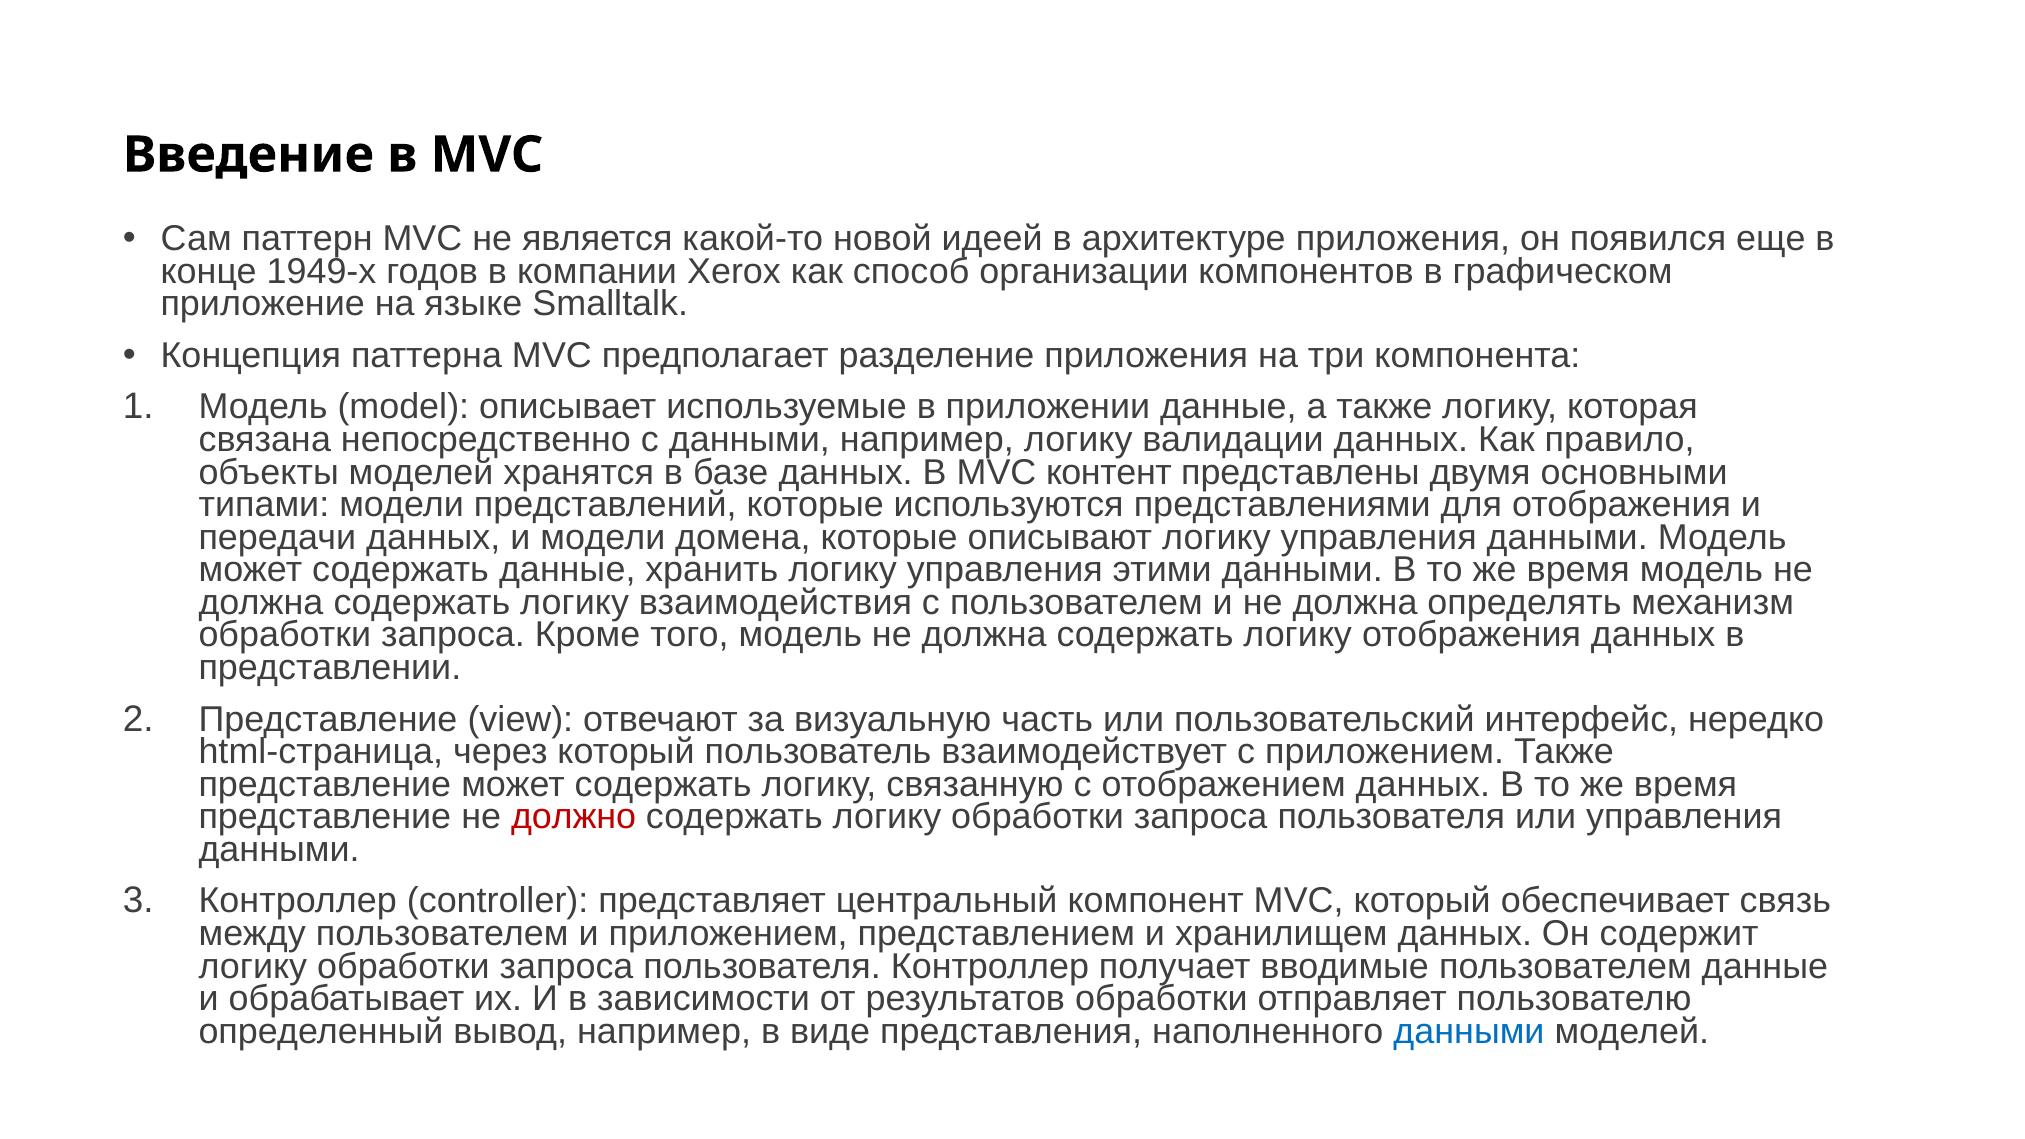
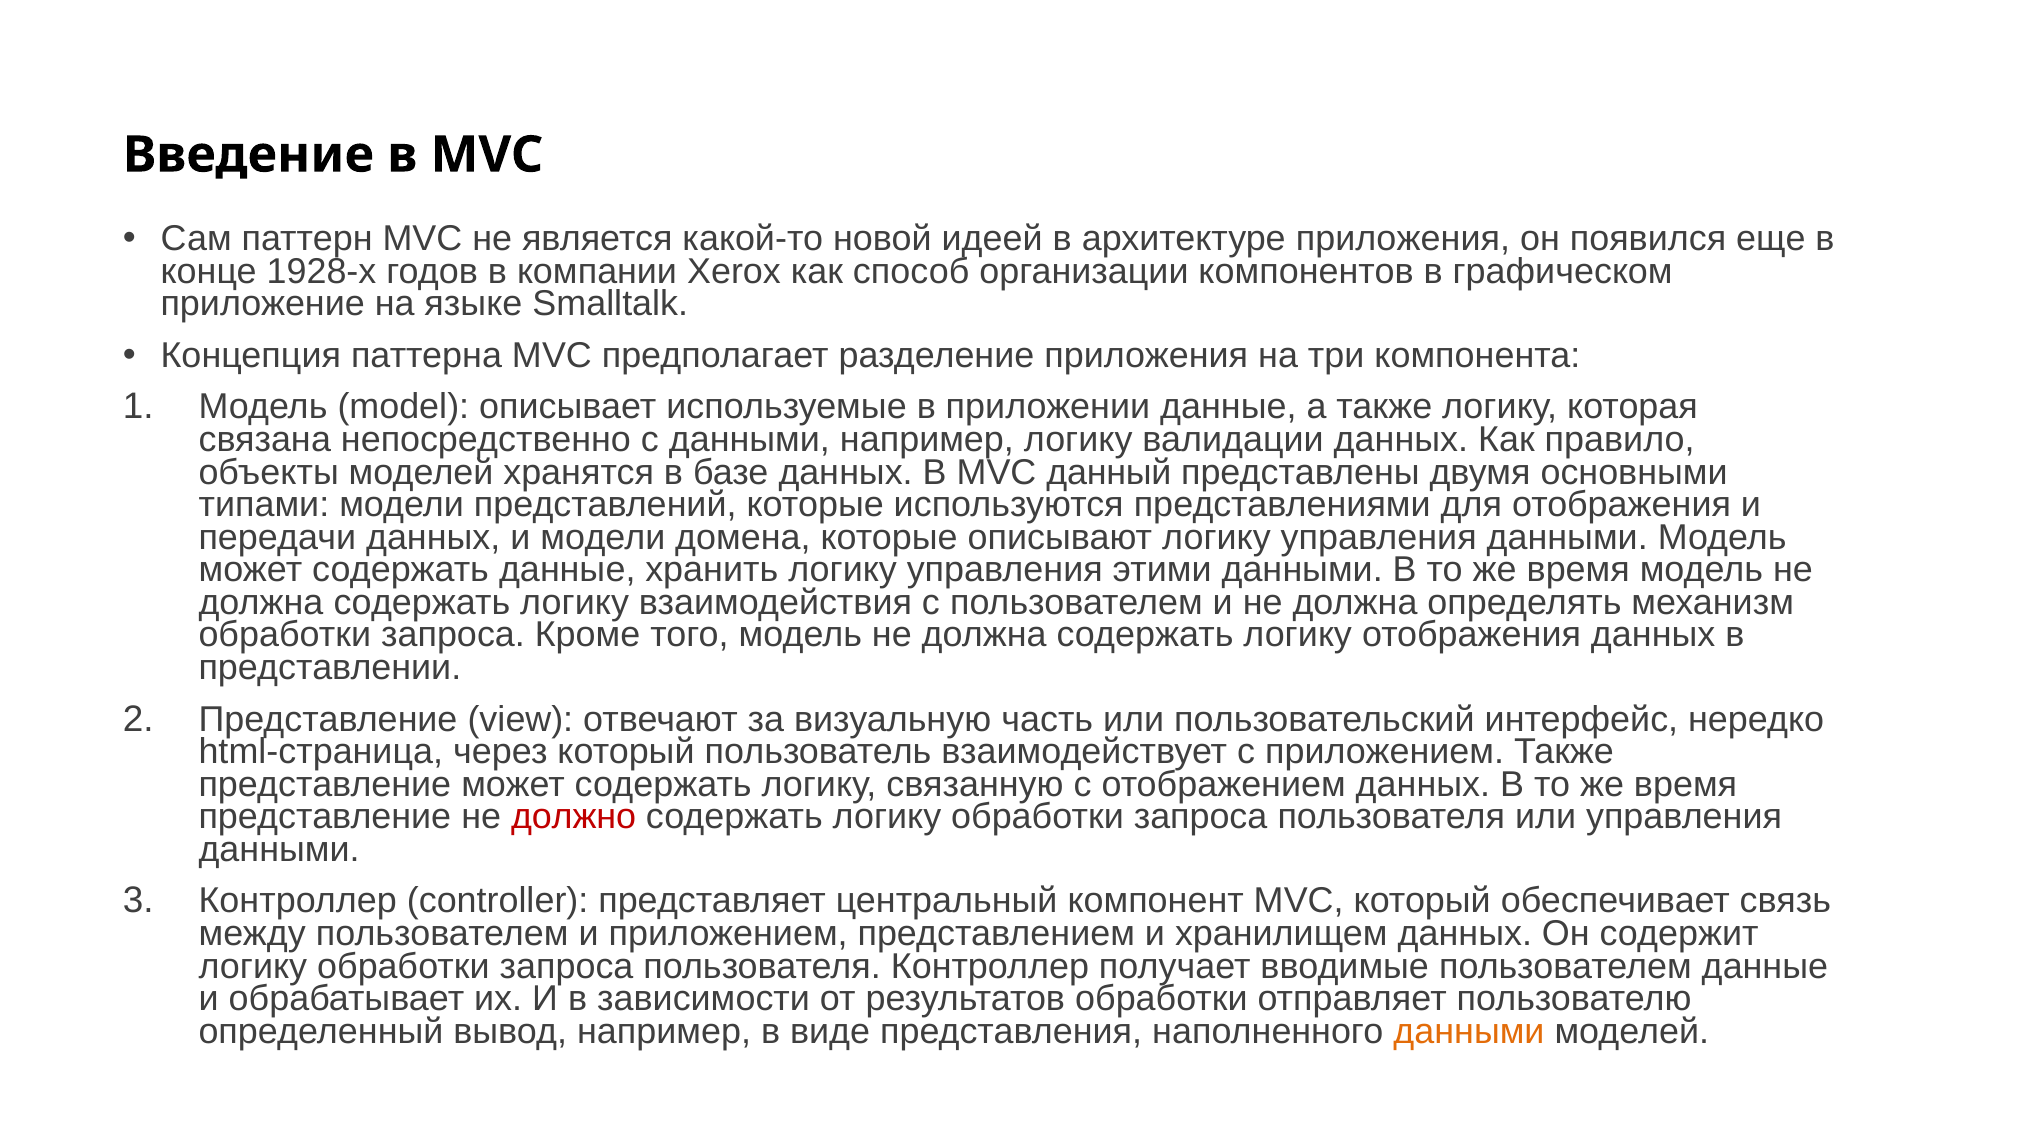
1949-х: 1949-х -> 1928-х
контент: контент -> данный
данными at (1469, 1031) colour: blue -> orange
